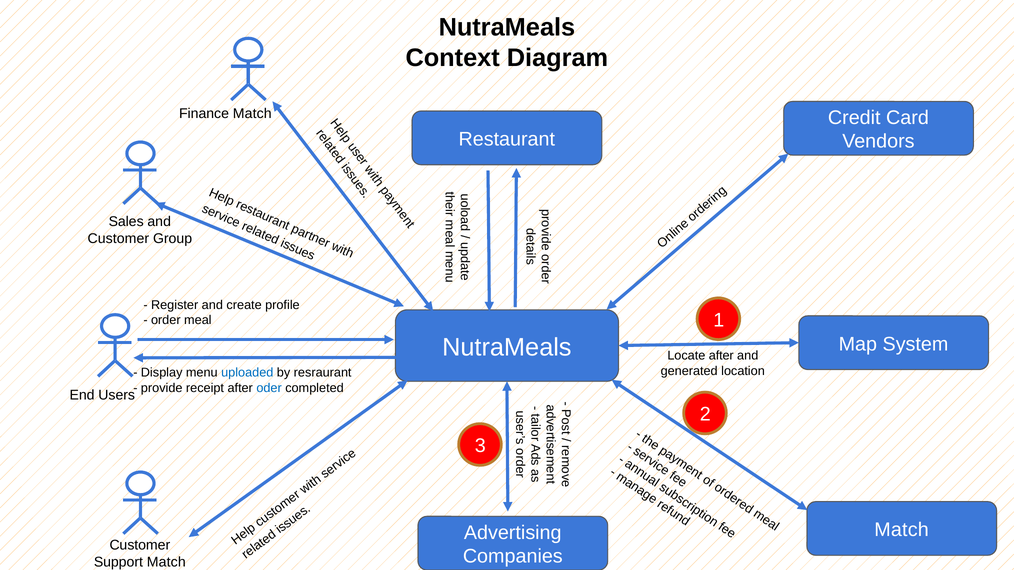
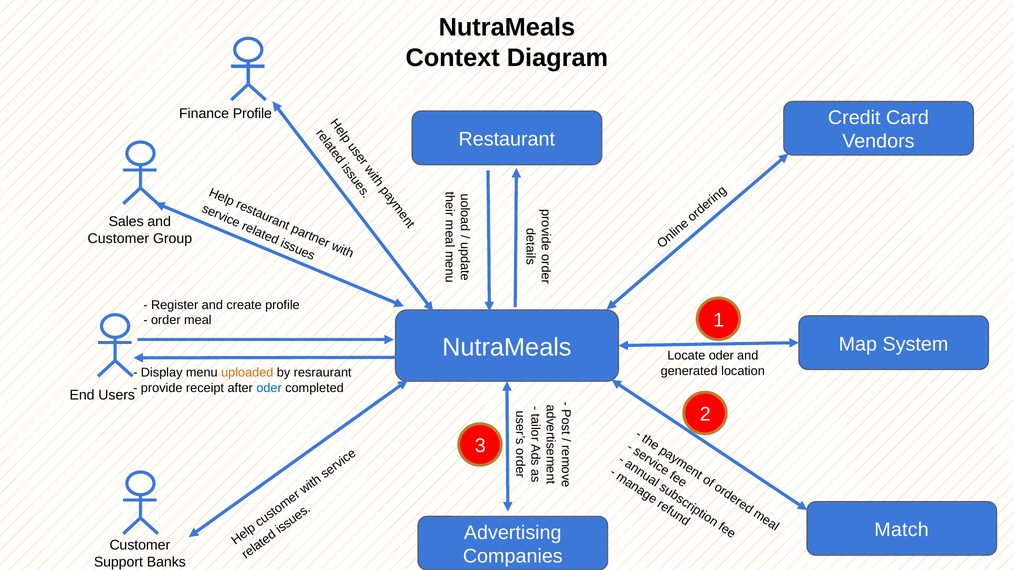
Finance Match: Match -> Profile
Locate after: after -> oder
uploaded colour: blue -> orange
Support Match: Match -> Banks
